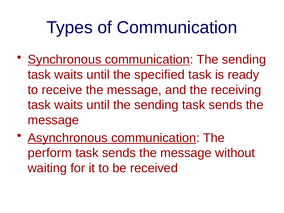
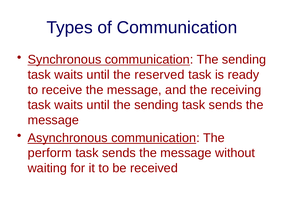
specified: specified -> reserved
